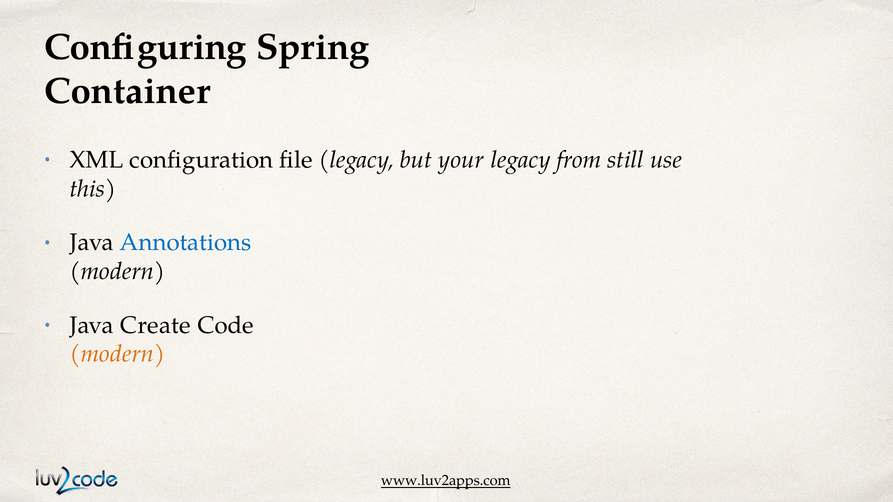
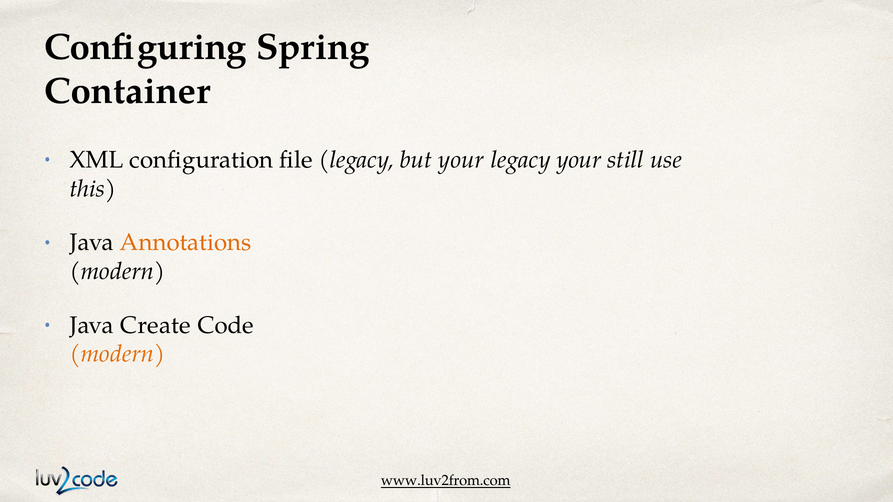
legacy from: from -> your
Annotations colour: blue -> orange
www.luv2apps.com: www.luv2apps.com -> www.luv2from.com
